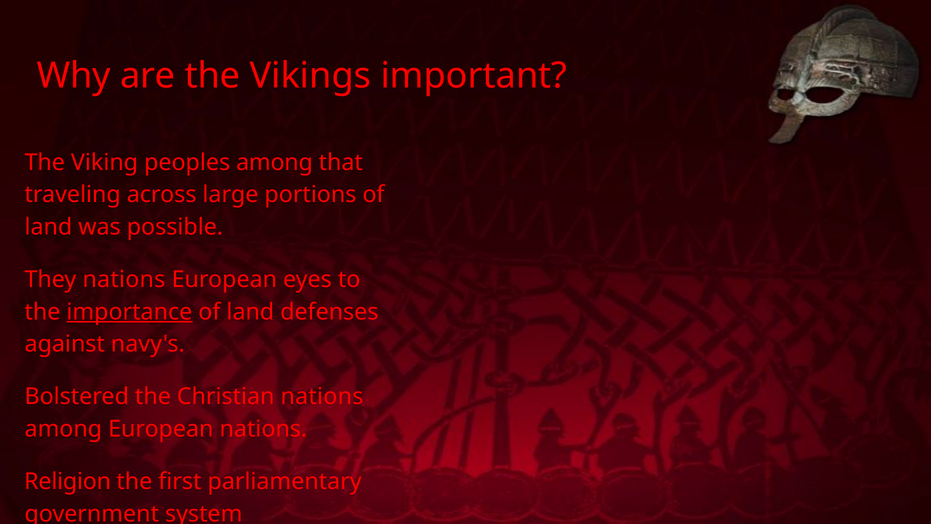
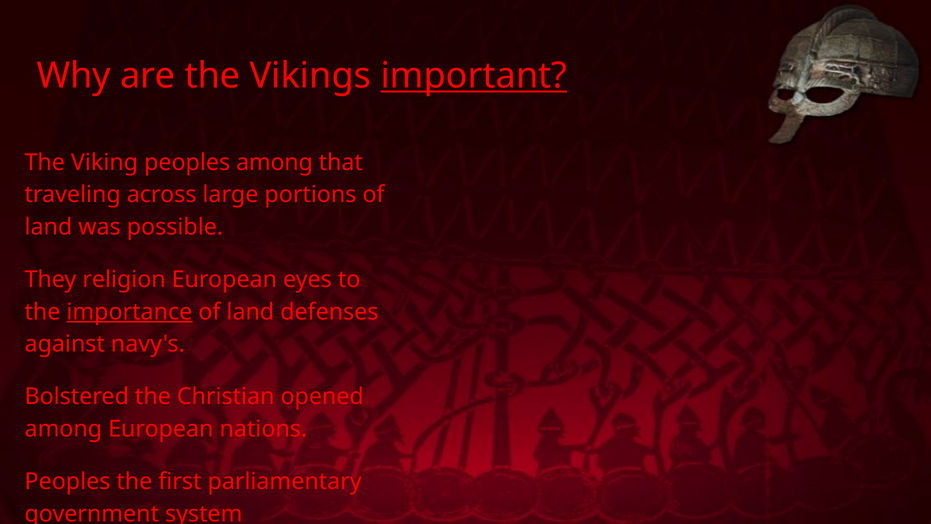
important underline: none -> present
They nations: nations -> religion
Christian nations: nations -> opened
Religion at (68, 481): Religion -> Peoples
